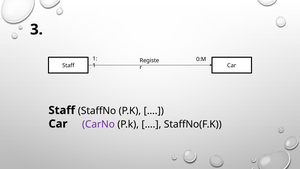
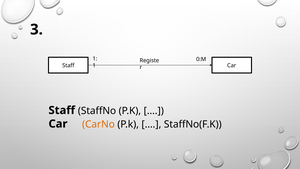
CarNo colour: purple -> orange
